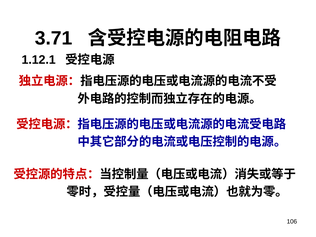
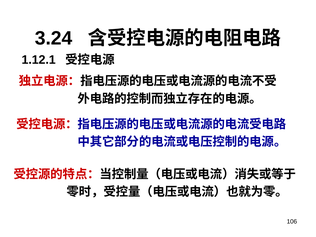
3.71: 3.71 -> 3.24
